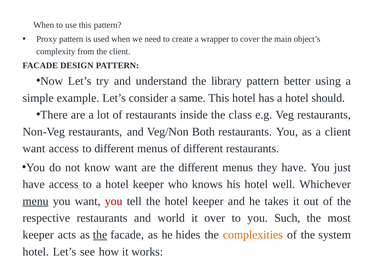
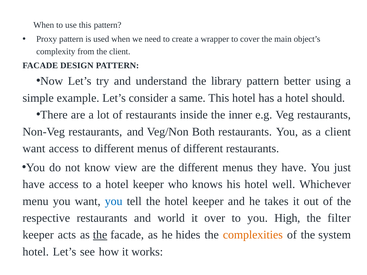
class: class -> inner
know want: want -> view
menu underline: present -> none
you at (114, 201) colour: red -> blue
Such: Such -> High
most: most -> filter
